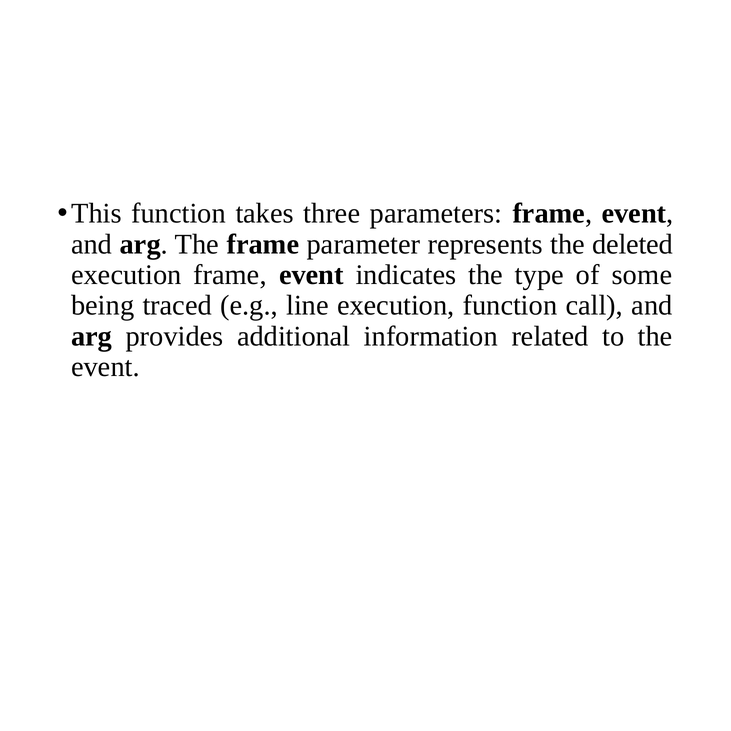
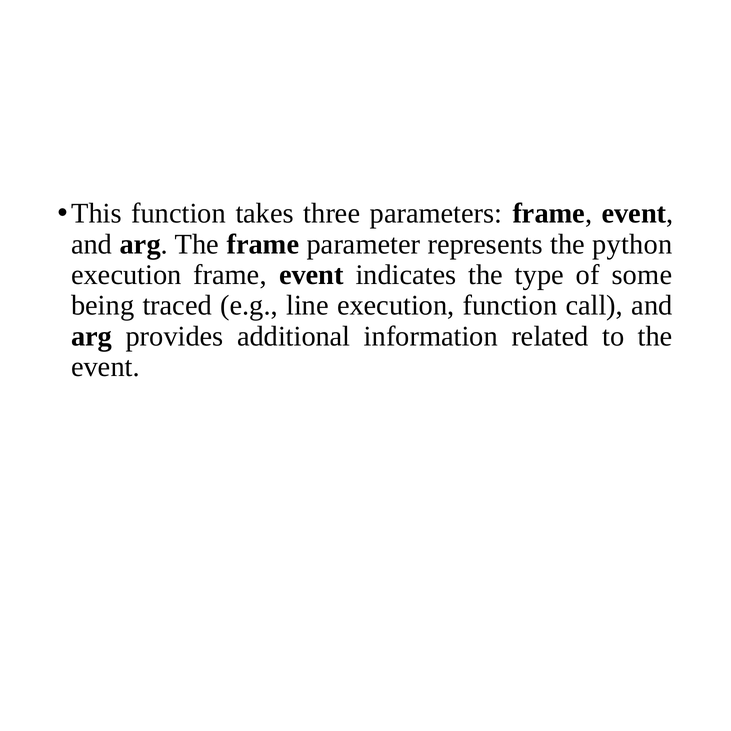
deleted: deleted -> python
